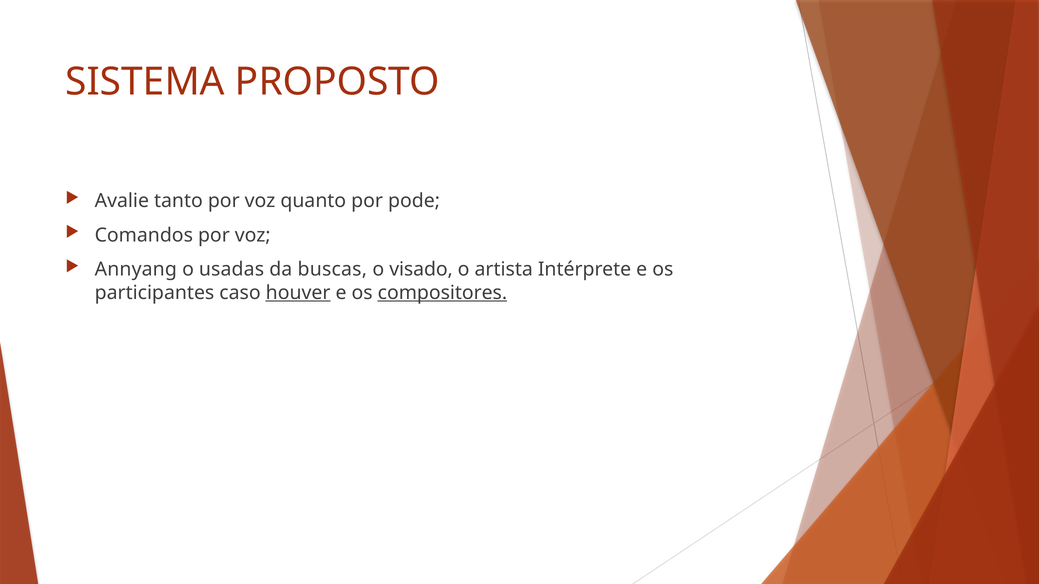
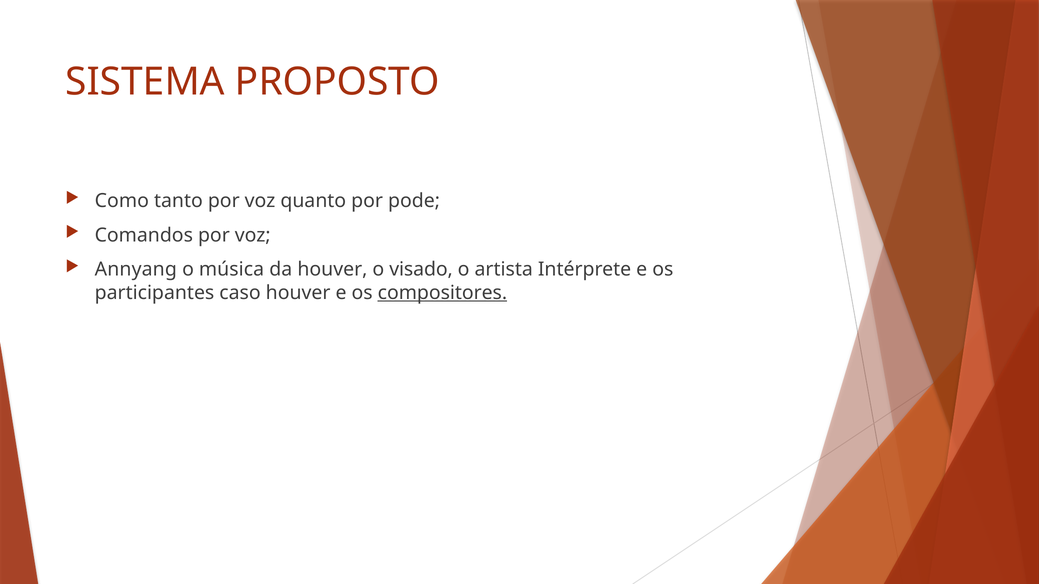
Avalie: Avalie -> Como
usadas: usadas -> música
da buscas: buscas -> houver
houver at (298, 293) underline: present -> none
